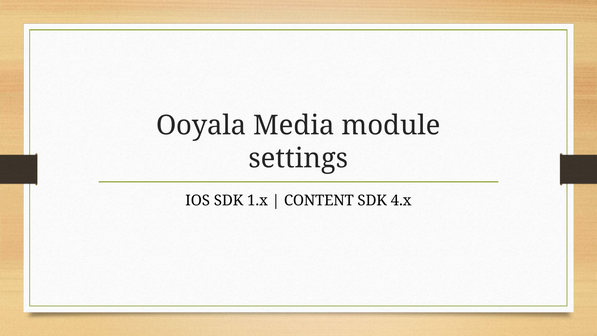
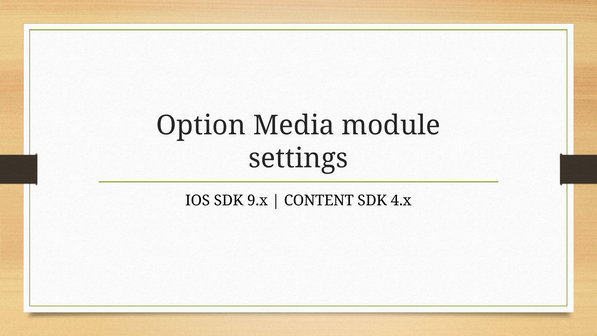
Ooyala: Ooyala -> Option
1.x: 1.x -> 9.x
